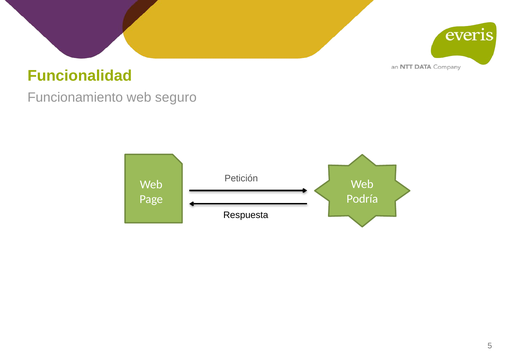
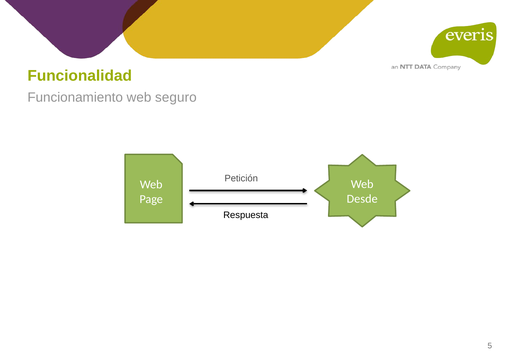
Podría: Podría -> Desde
